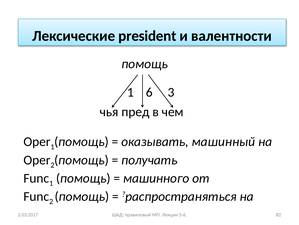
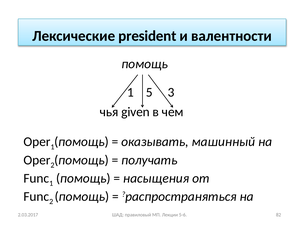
6: 6 -> 5
пред: пред -> given
машинного: машинного -> насыщения
